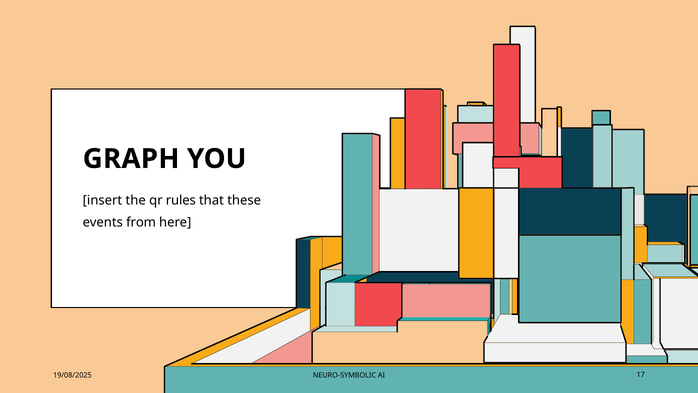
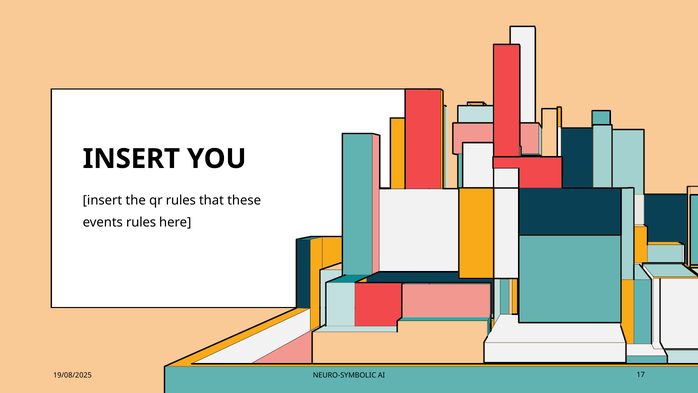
GRAPH at (131, 159): GRAPH -> INSERT
events from: from -> rules
